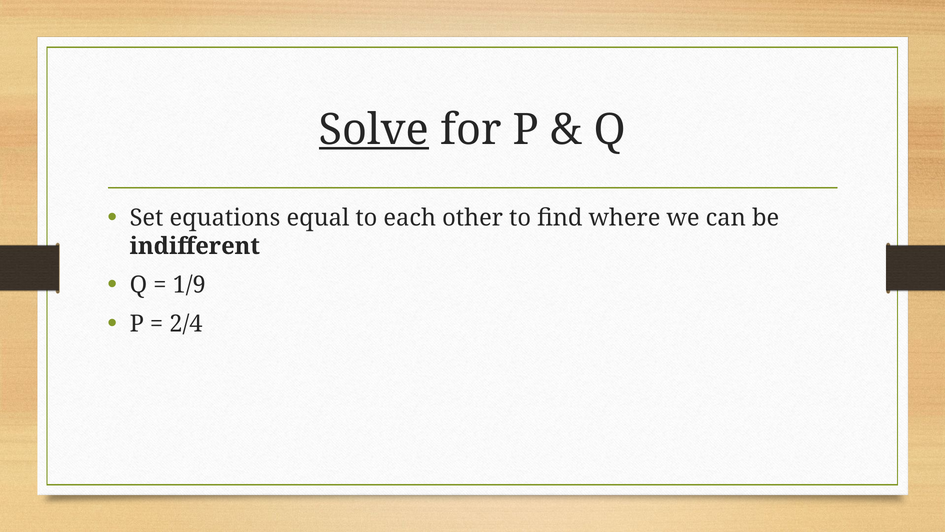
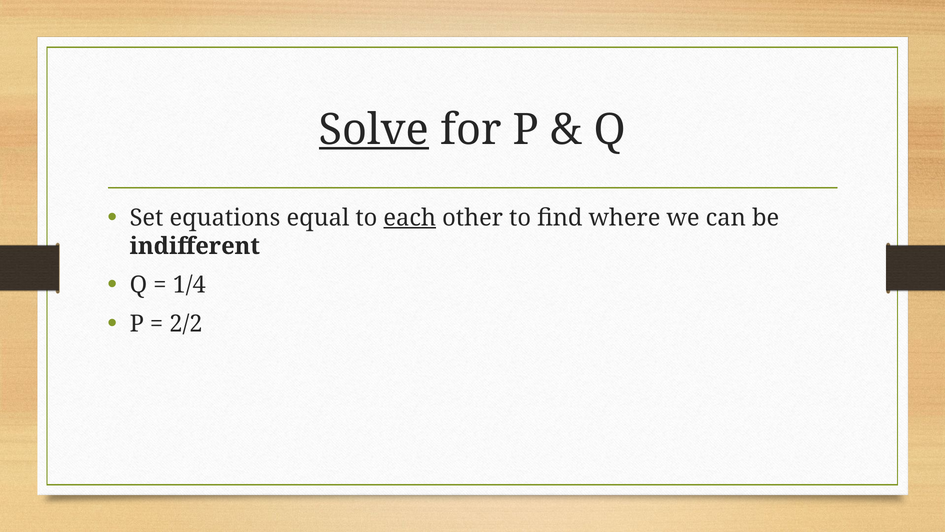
each underline: none -> present
1/9: 1/9 -> 1/4
2/4: 2/4 -> 2/2
